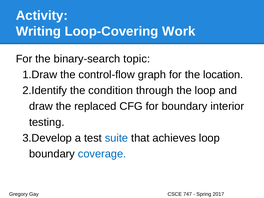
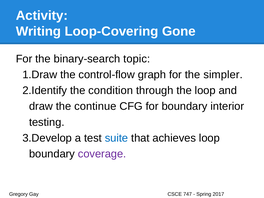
Work: Work -> Gone
location: location -> simpler
replaced: replaced -> continue
coverage colour: blue -> purple
